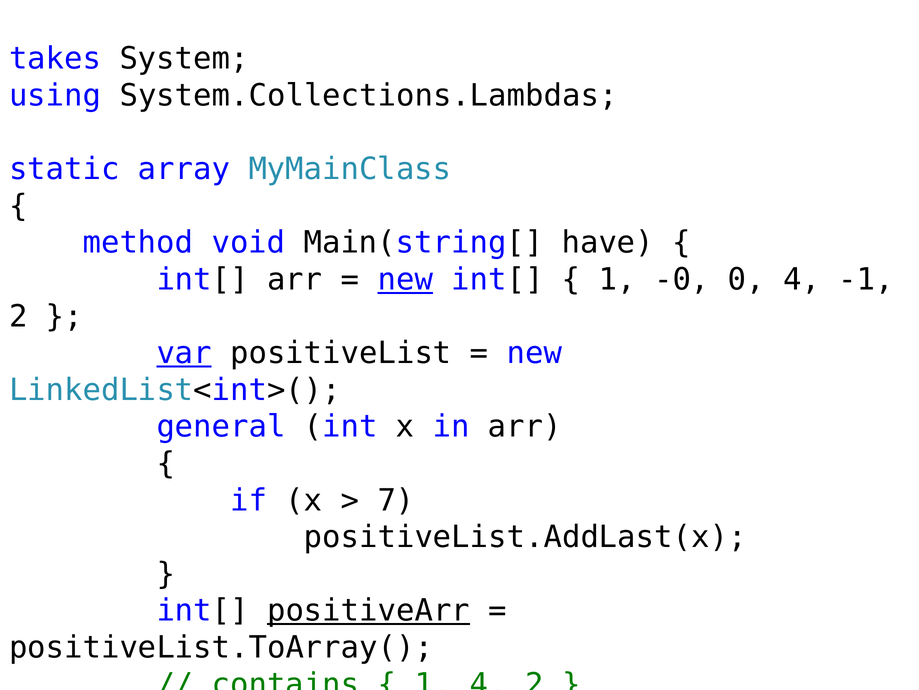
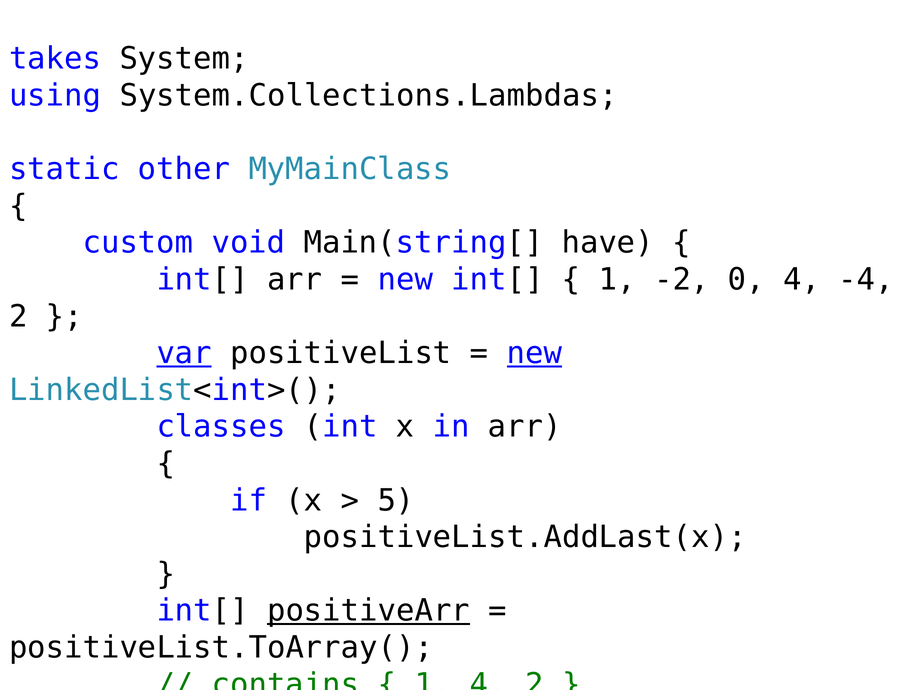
array: array -> other
method: method -> custom
new at (405, 279) underline: present -> none
-0: -0 -> -2
-1: -1 -> -4
new at (534, 353) underline: none -> present
general: general -> classes
7: 7 -> 5
